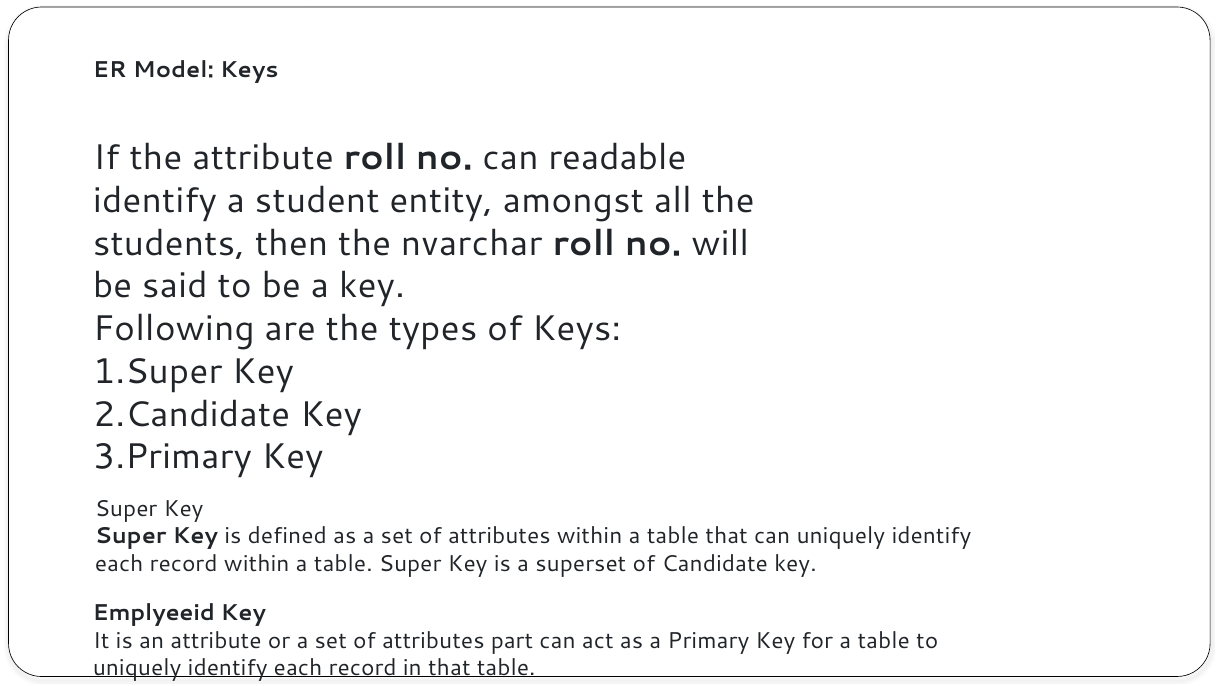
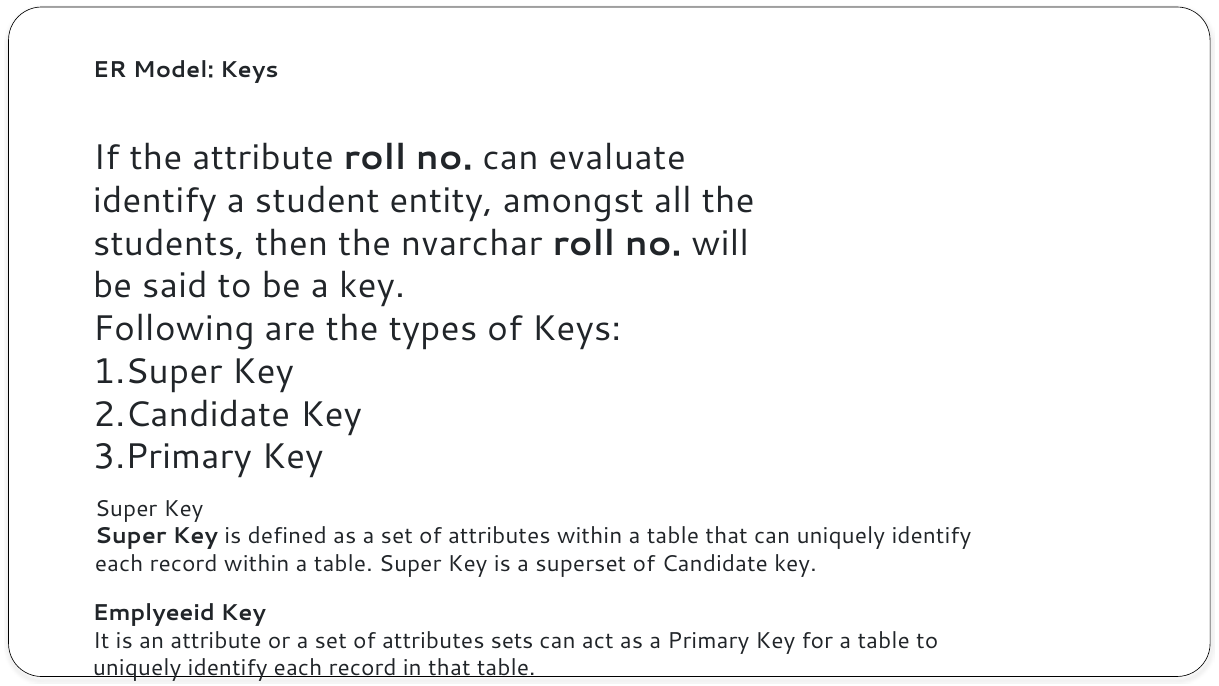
readable: readable -> evaluate
part: part -> sets
